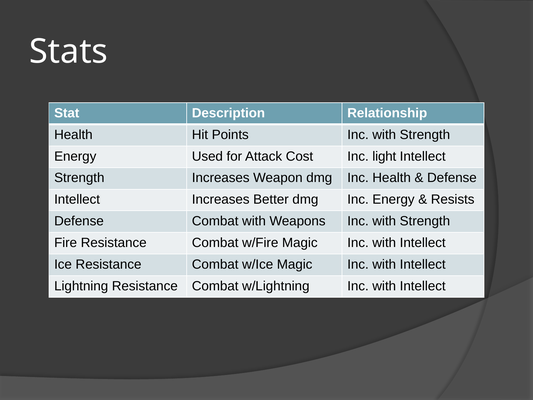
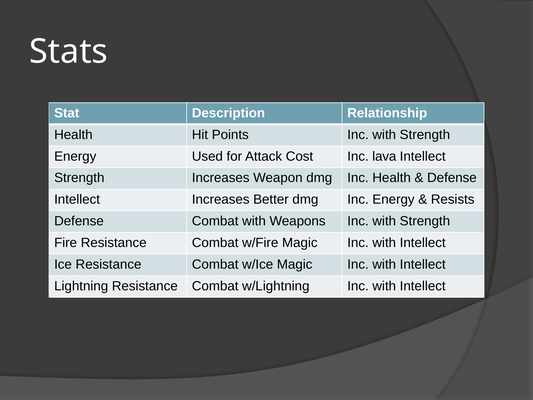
light: light -> lava
